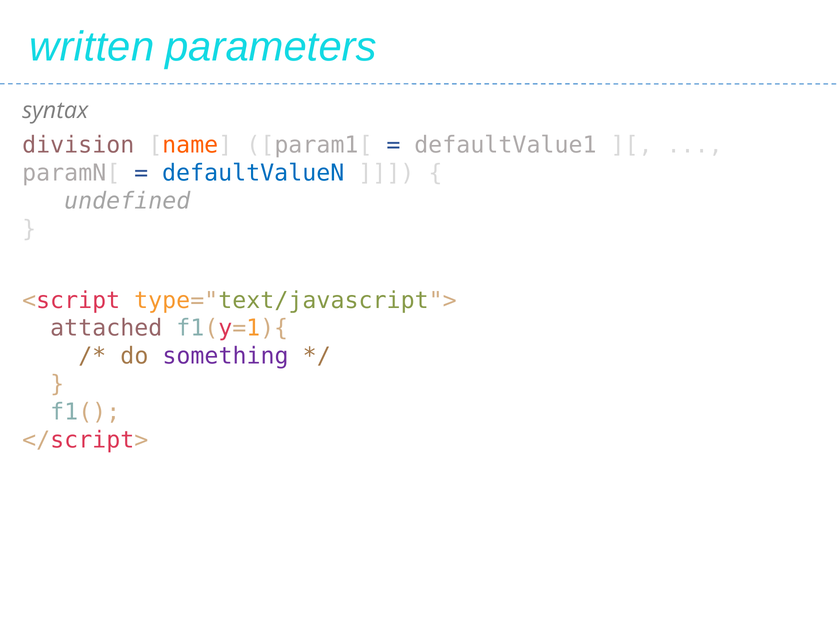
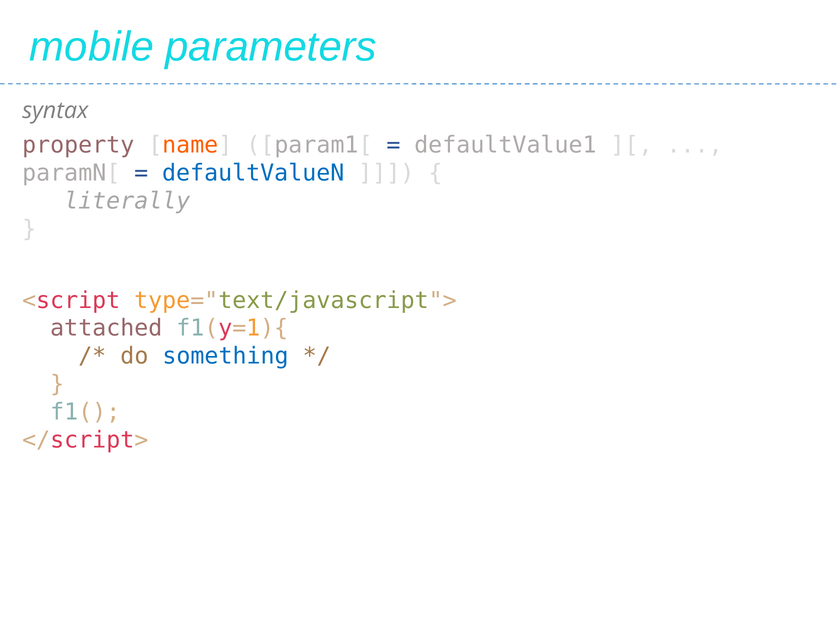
written: written -> mobile
division: division -> property
undefined: undefined -> literally
something colour: purple -> blue
